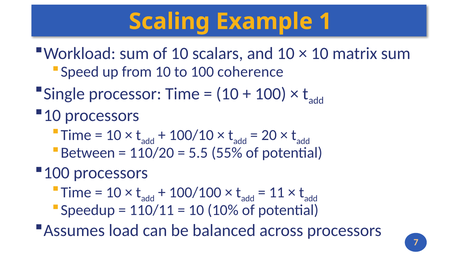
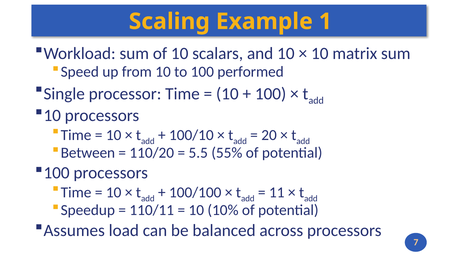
coherence: coherence -> performed
